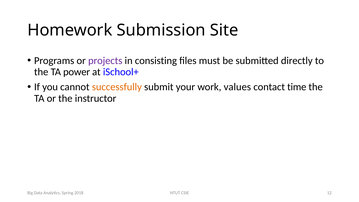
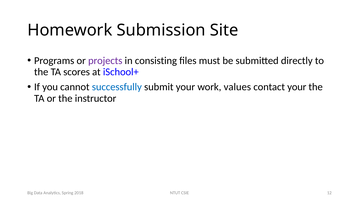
power: power -> scores
successfully colour: orange -> blue
contact time: time -> your
